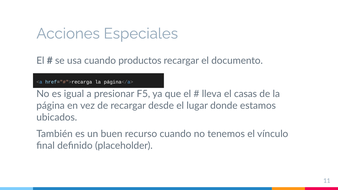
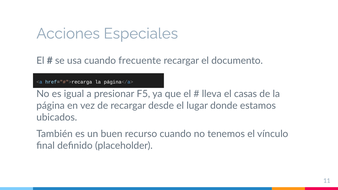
productos: productos -> frecuente
